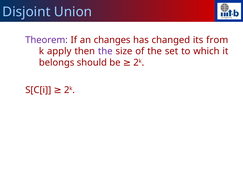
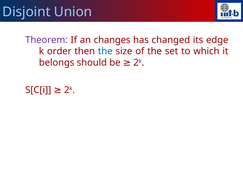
from: from -> edge
apply: apply -> order
the at (105, 51) colour: purple -> blue
